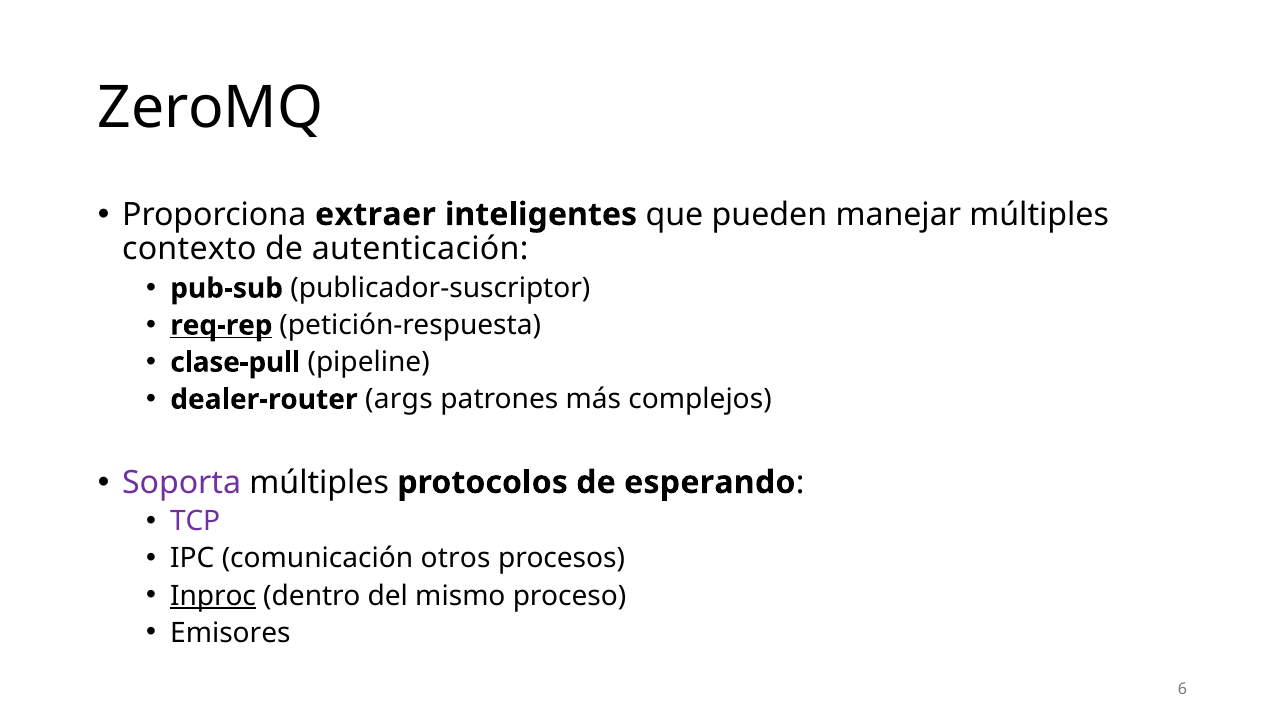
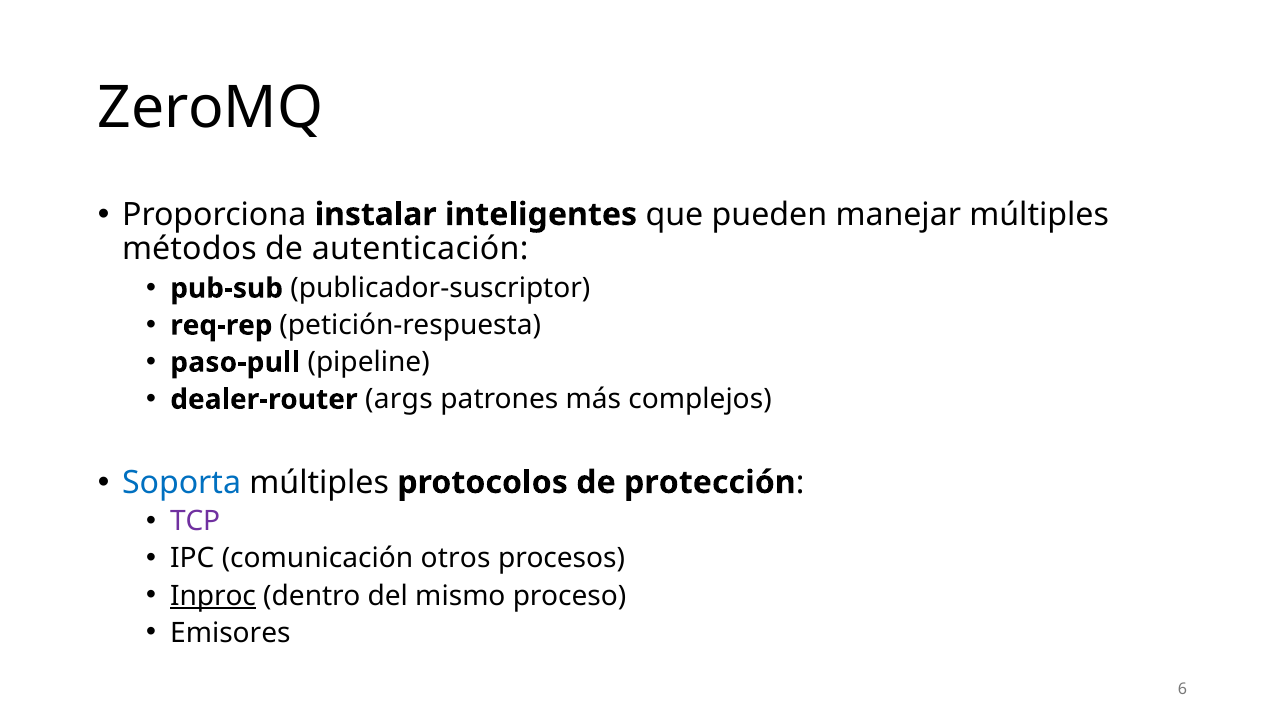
extraer: extraer -> instalar
contexto: contexto -> métodos
req-rep underline: present -> none
clase-pull: clase-pull -> paso-pull
Soporta colour: purple -> blue
esperando: esperando -> protección
